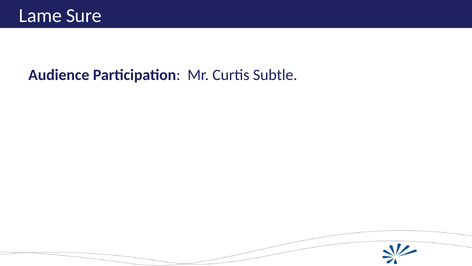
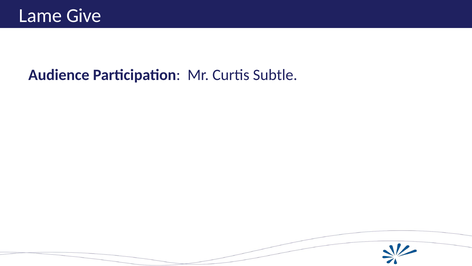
Sure: Sure -> Give
